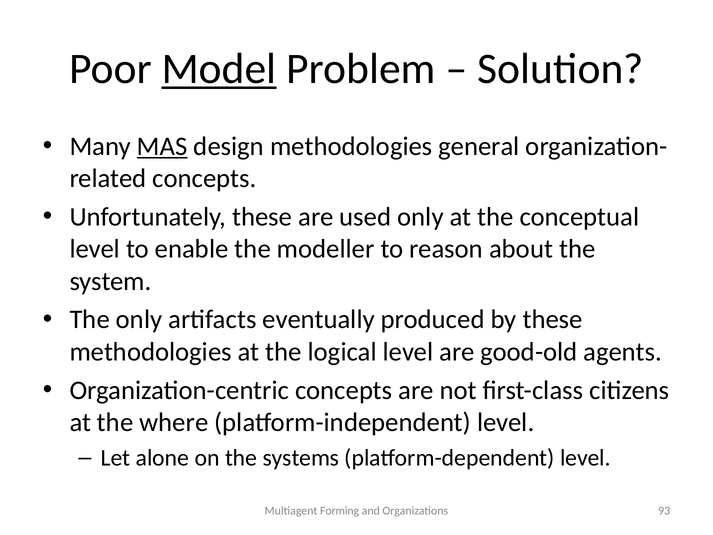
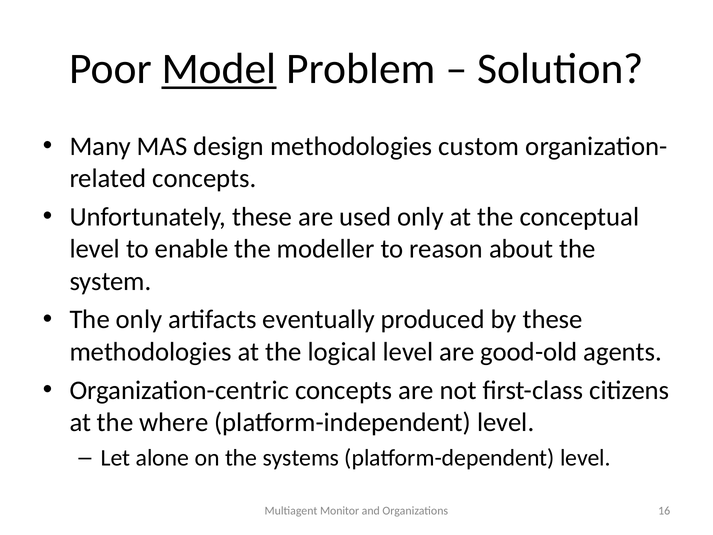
MAS underline: present -> none
general: general -> custom
Forming: Forming -> Monitor
93: 93 -> 16
